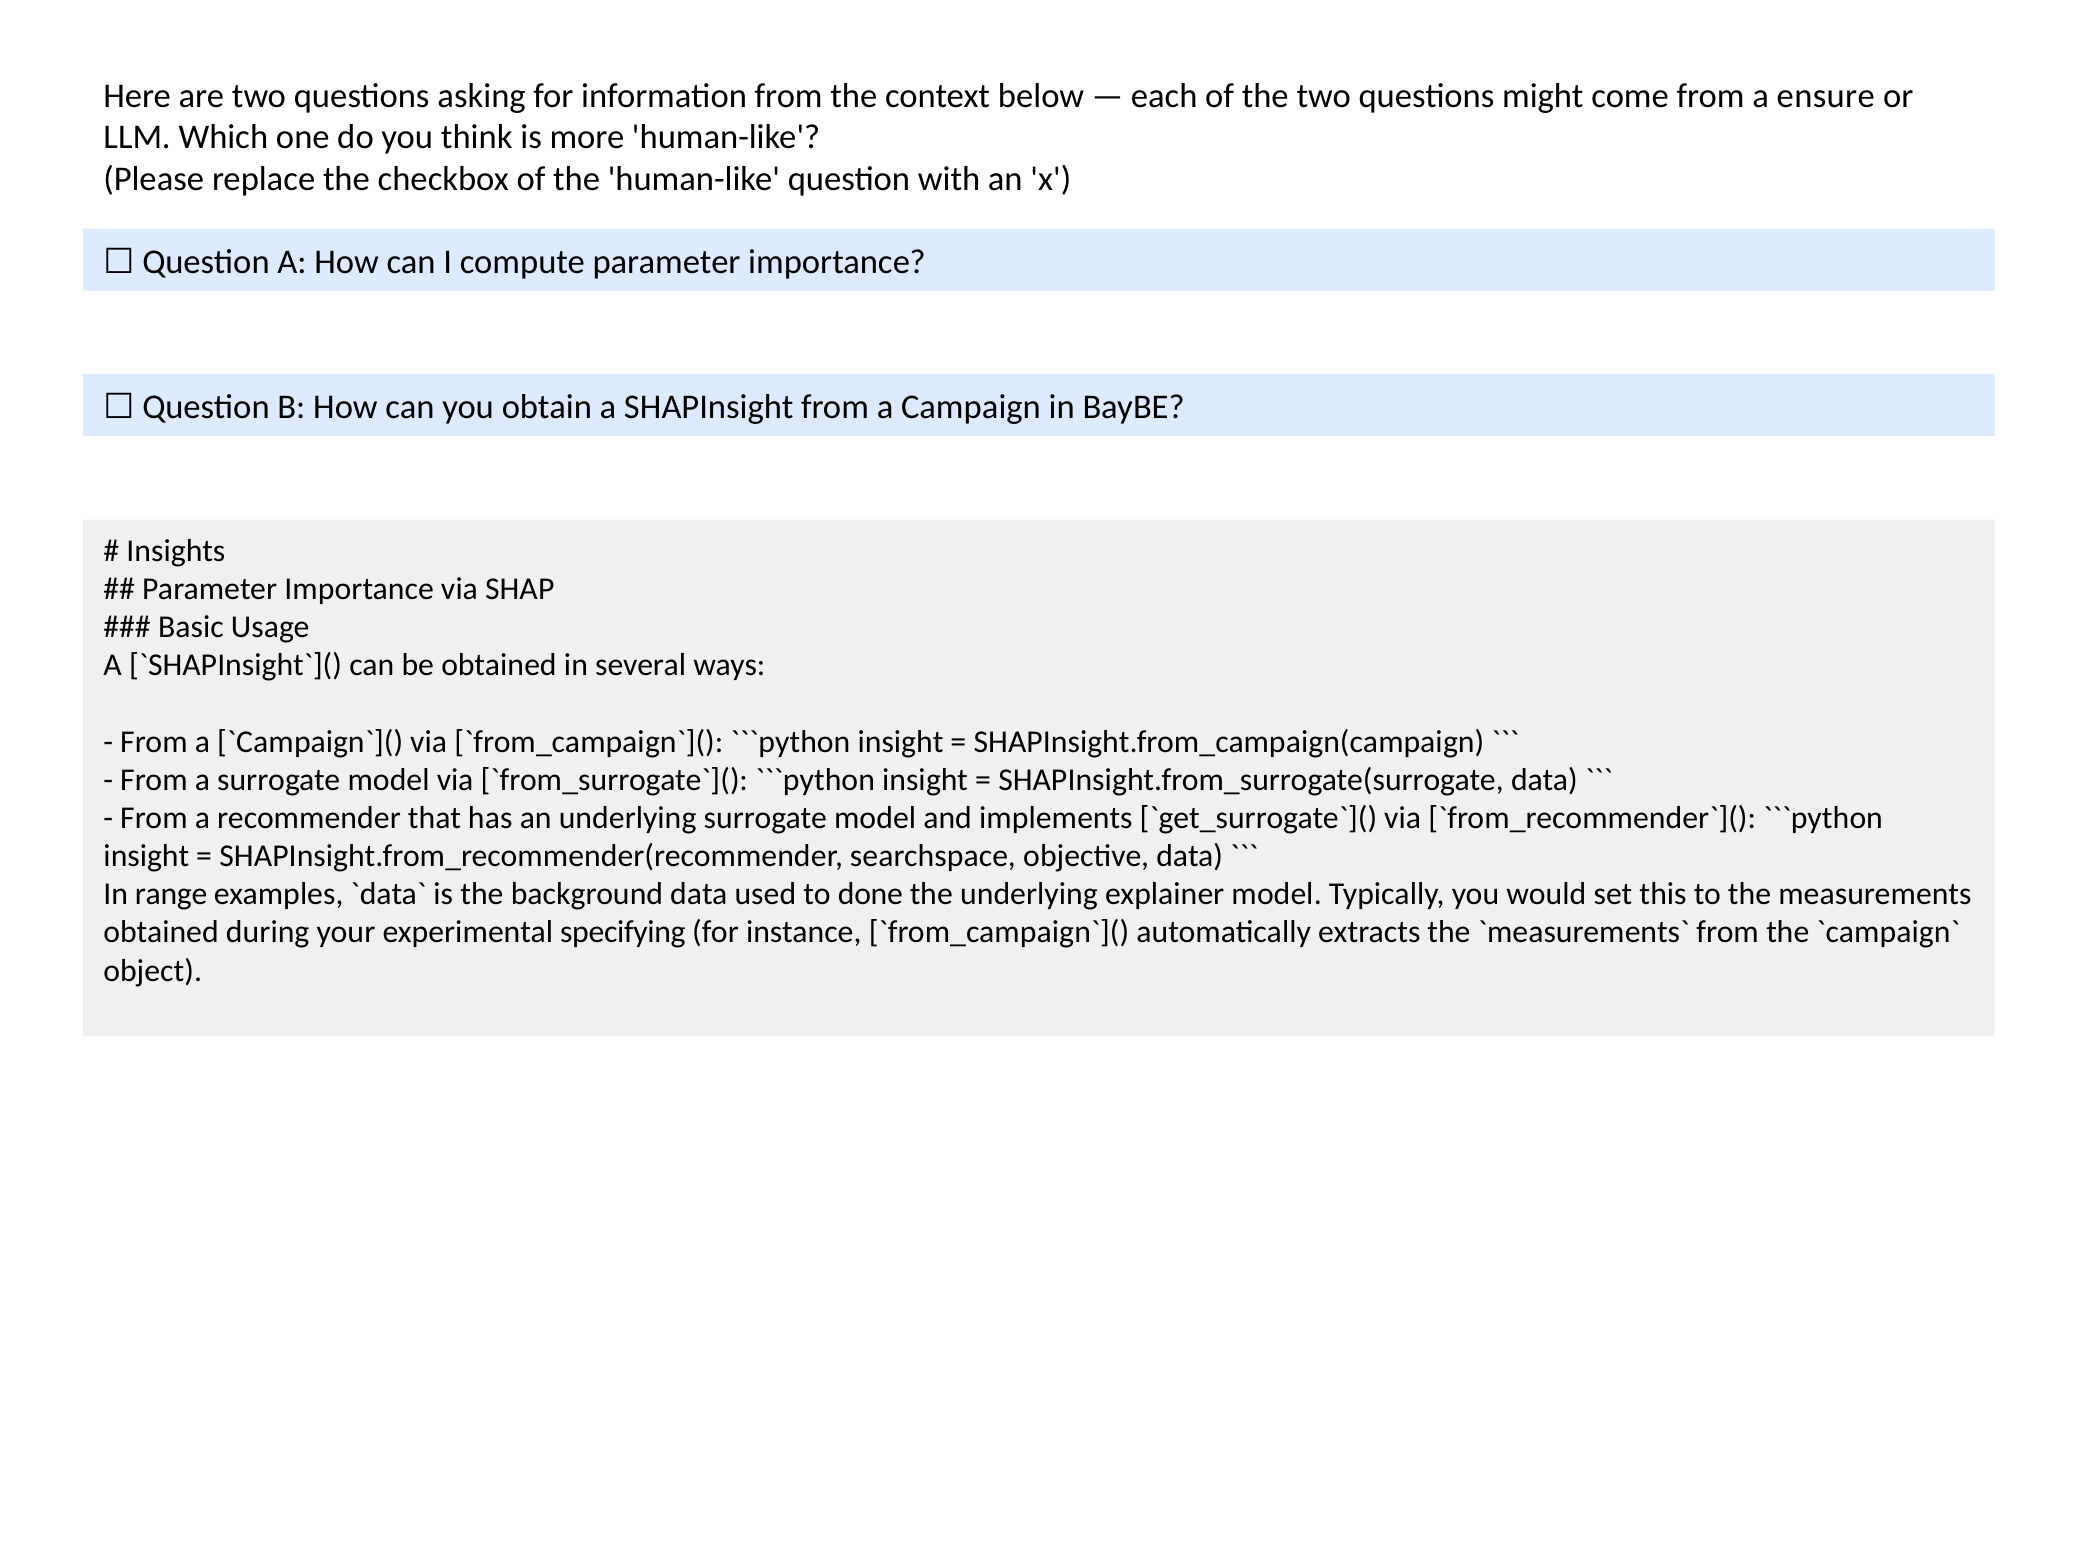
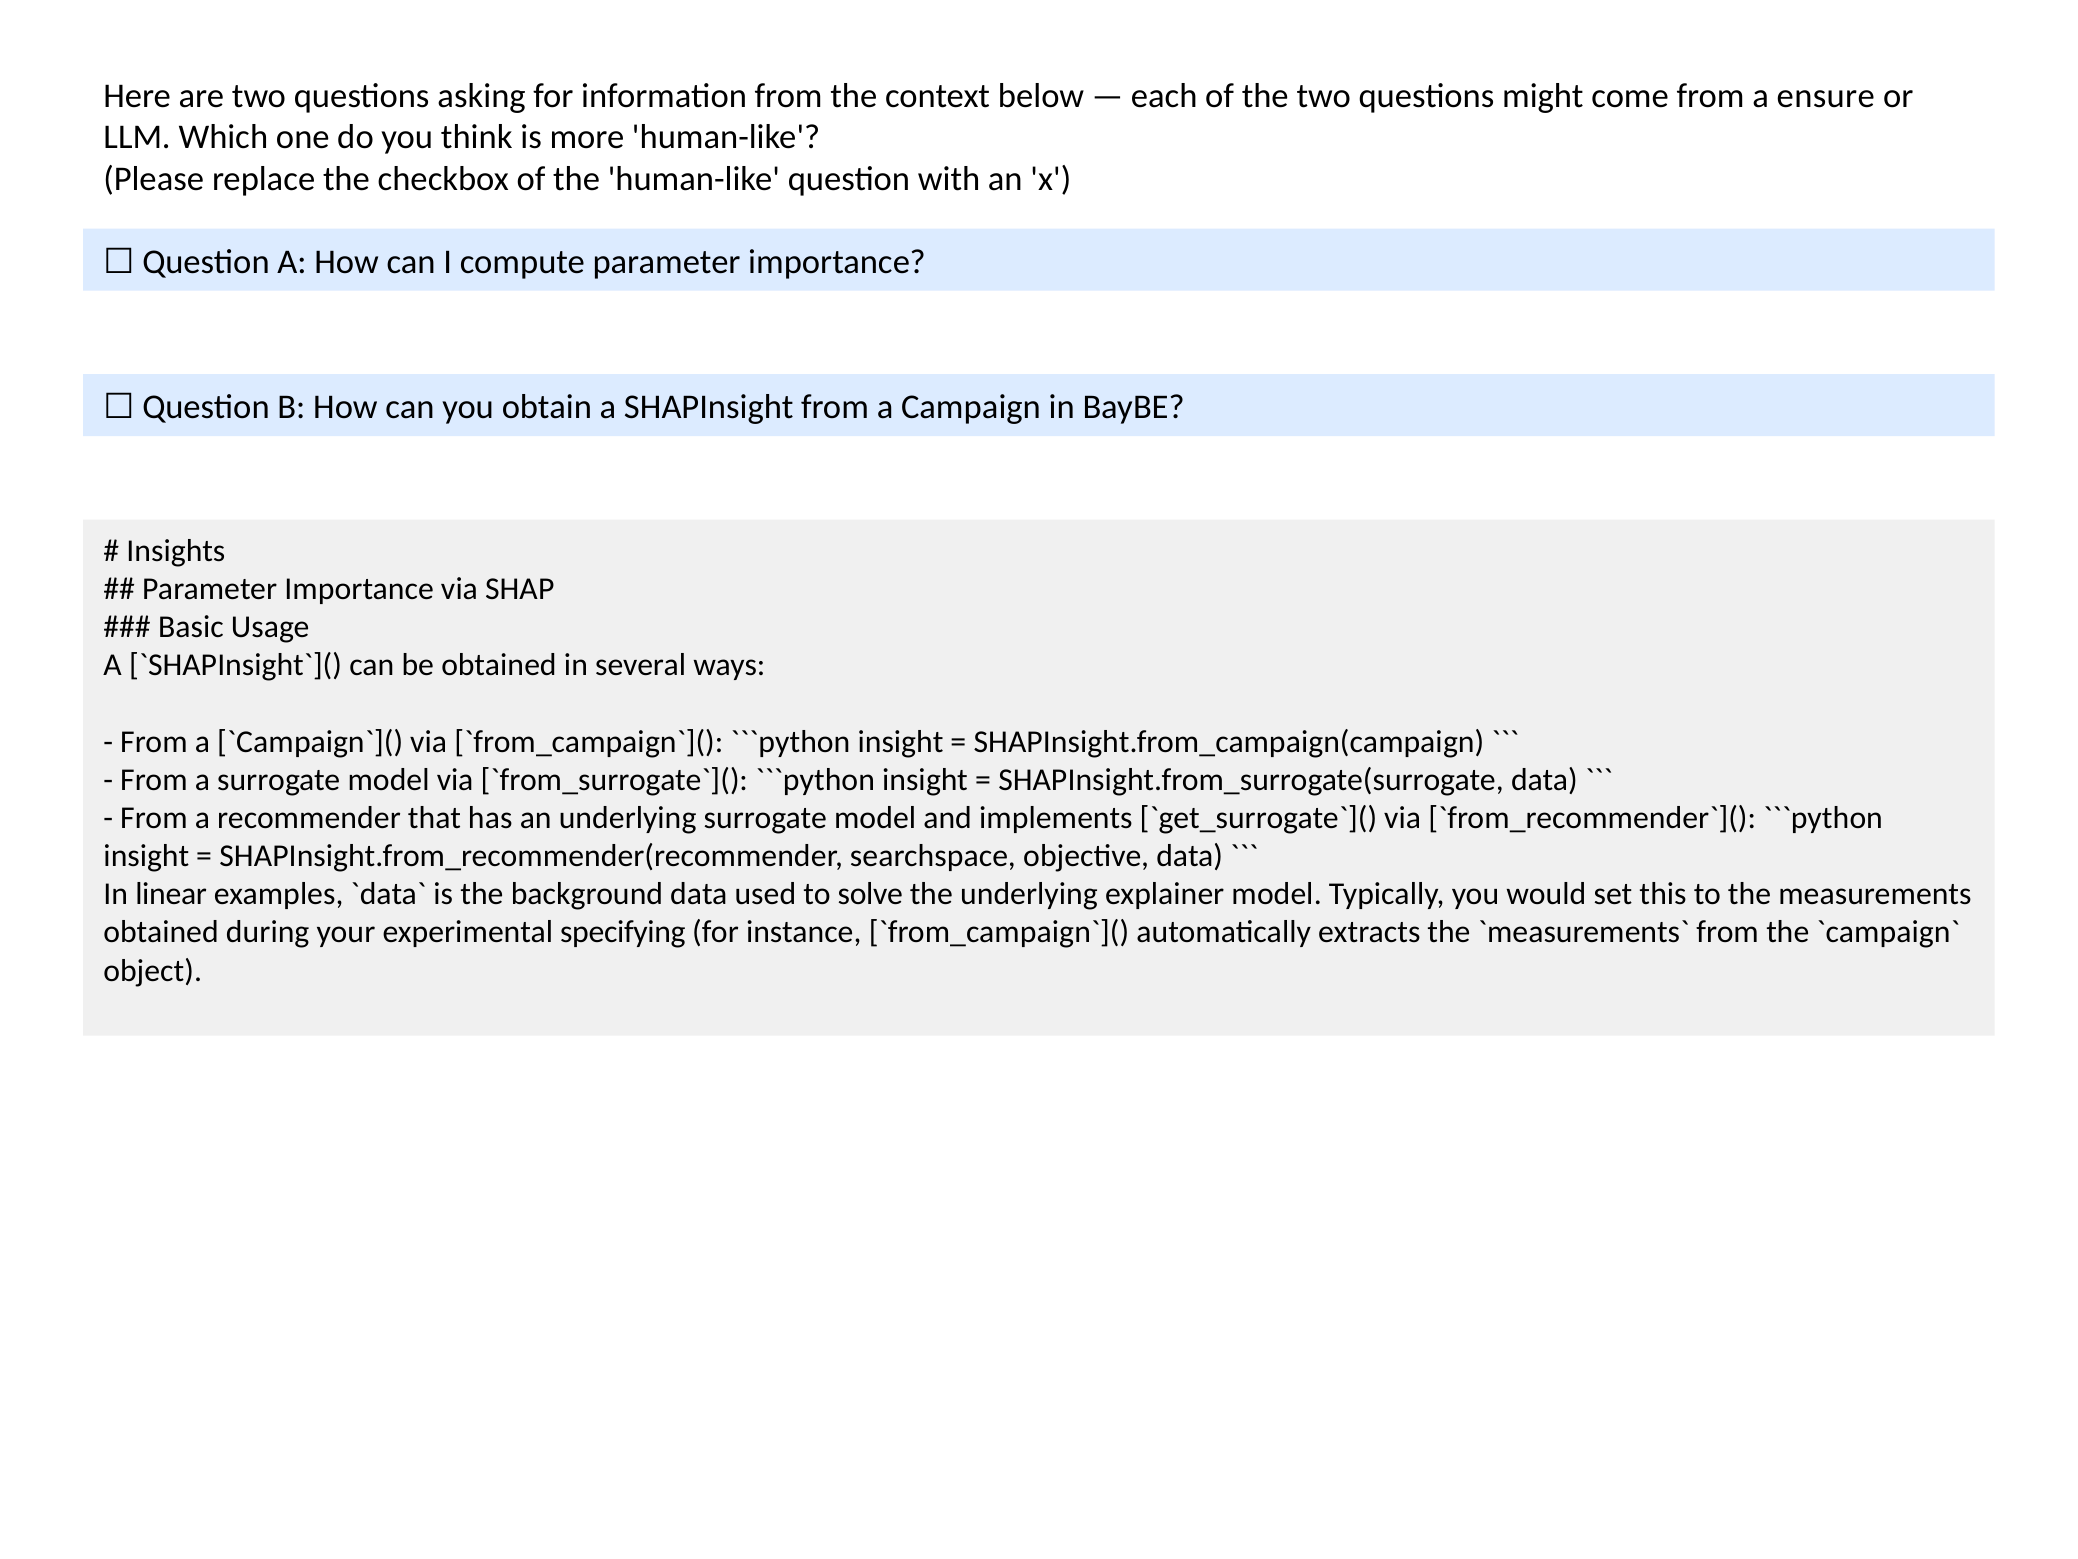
range: range -> linear
done: done -> solve
